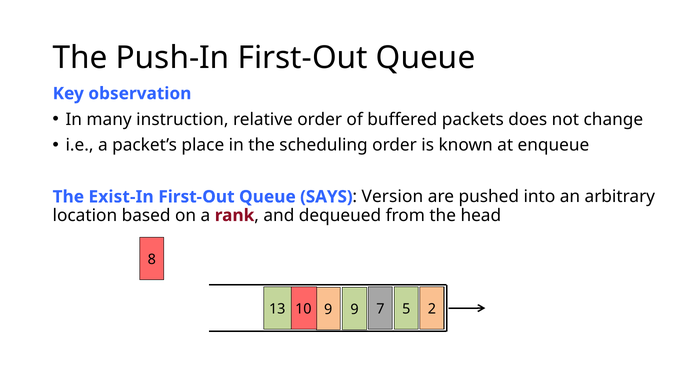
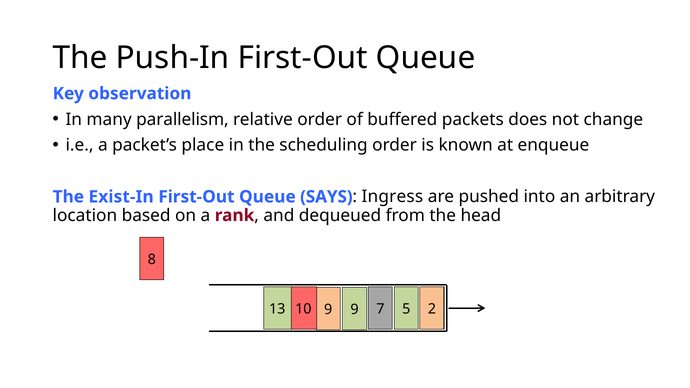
instruction: instruction -> parallelism
Version: Version -> Ingress
